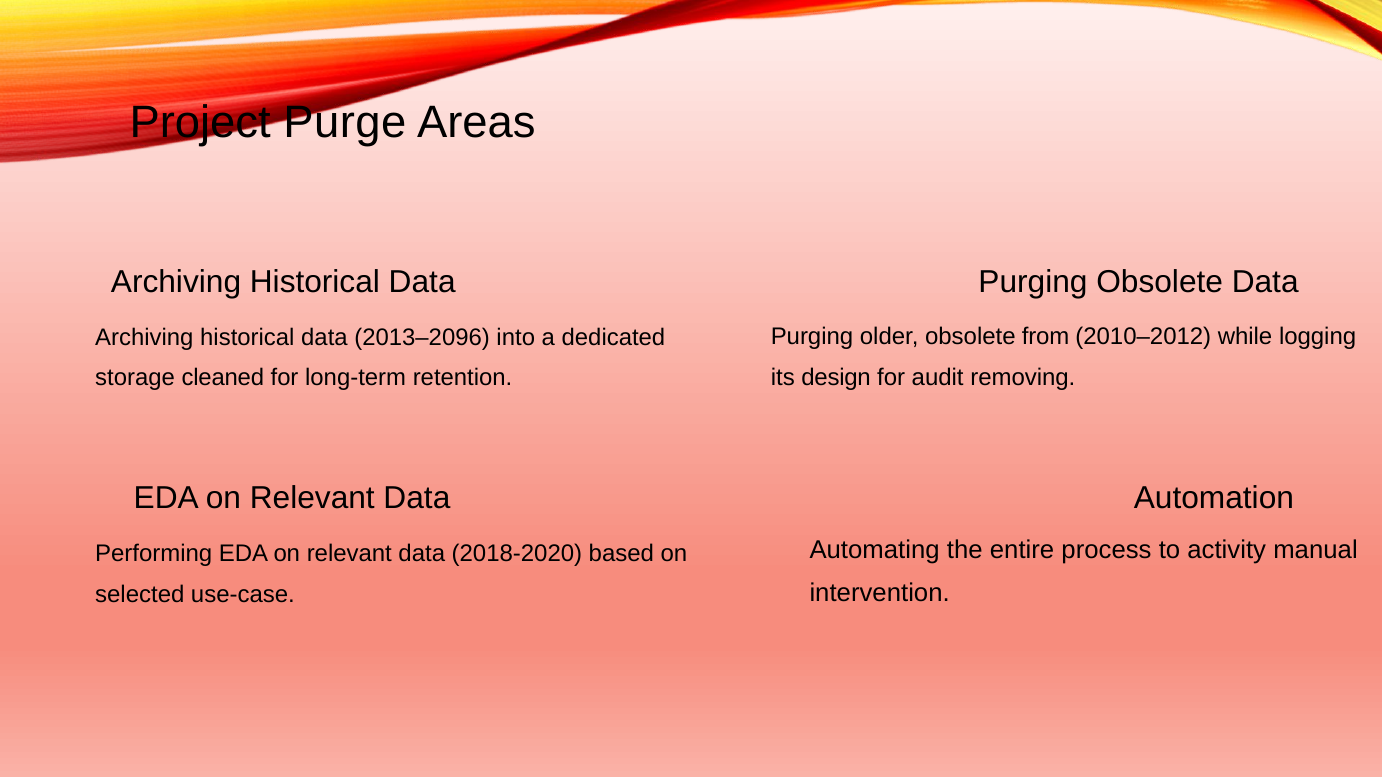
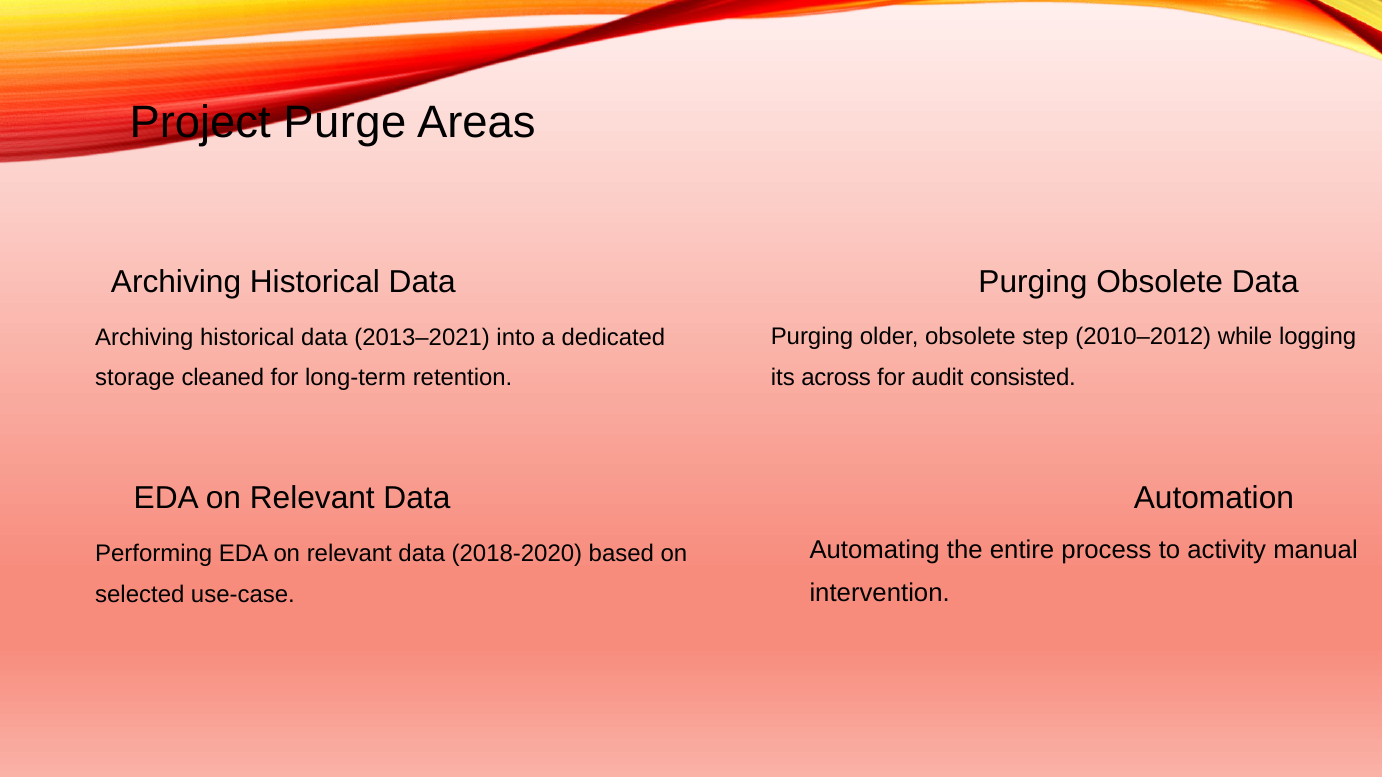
from: from -> step
2013–2096: 2013–2096 -> 2013–2021
design: design -> across
removing: removing -> consisted
